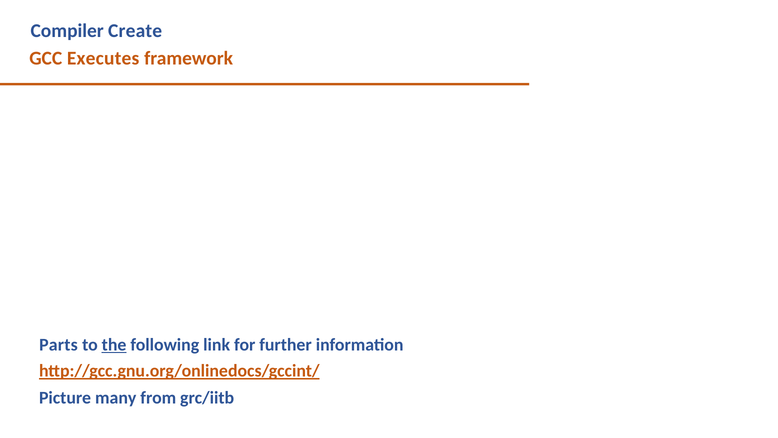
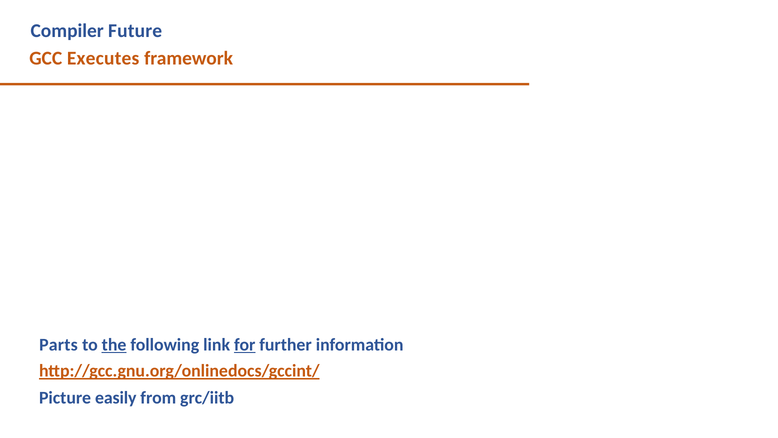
Create: Create -> Future
for underline: none -> present
many: many -> easily
